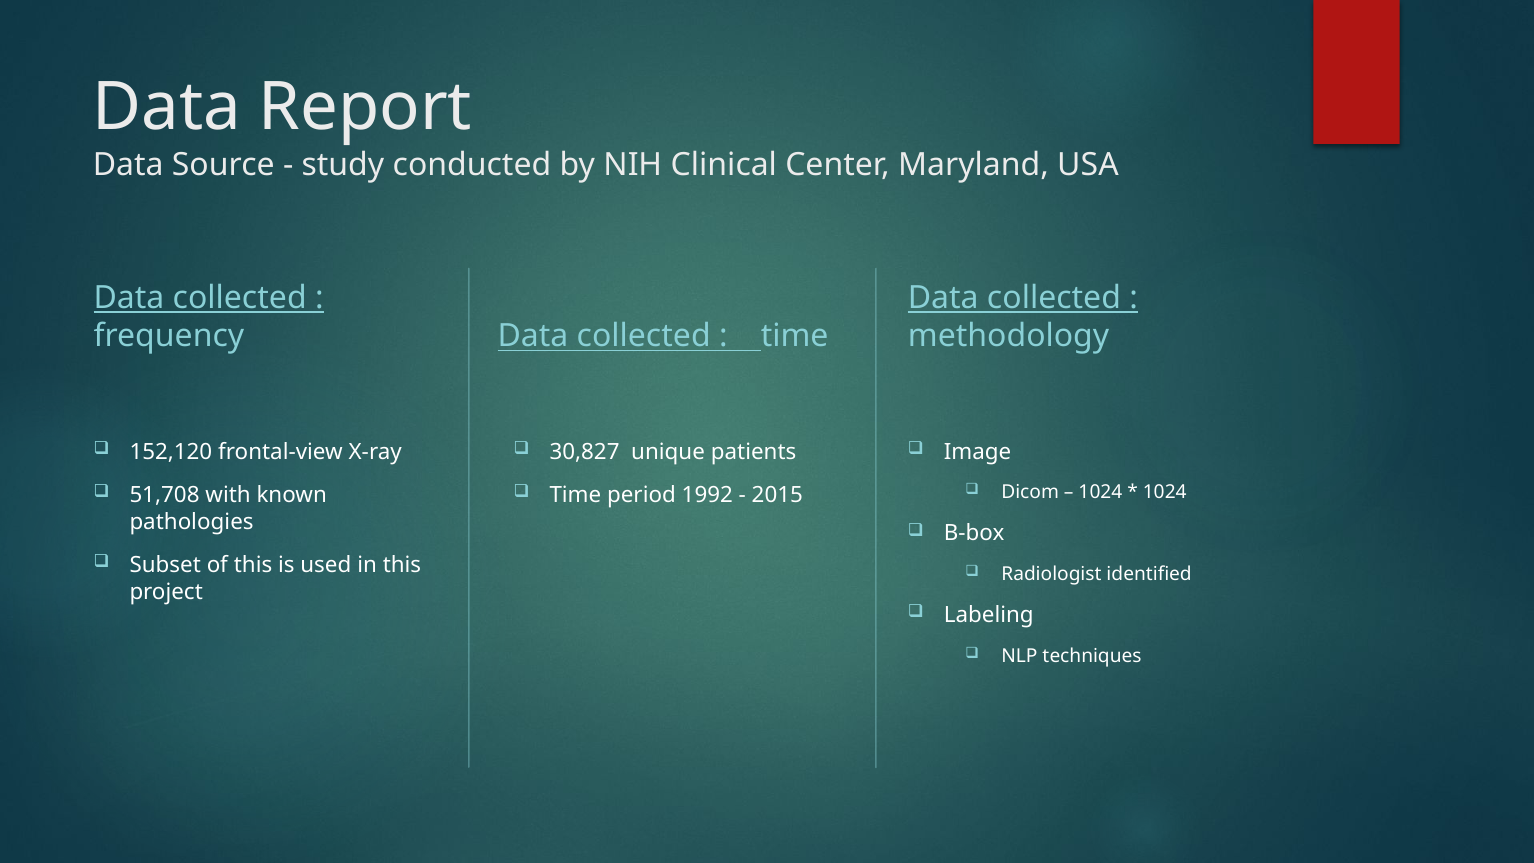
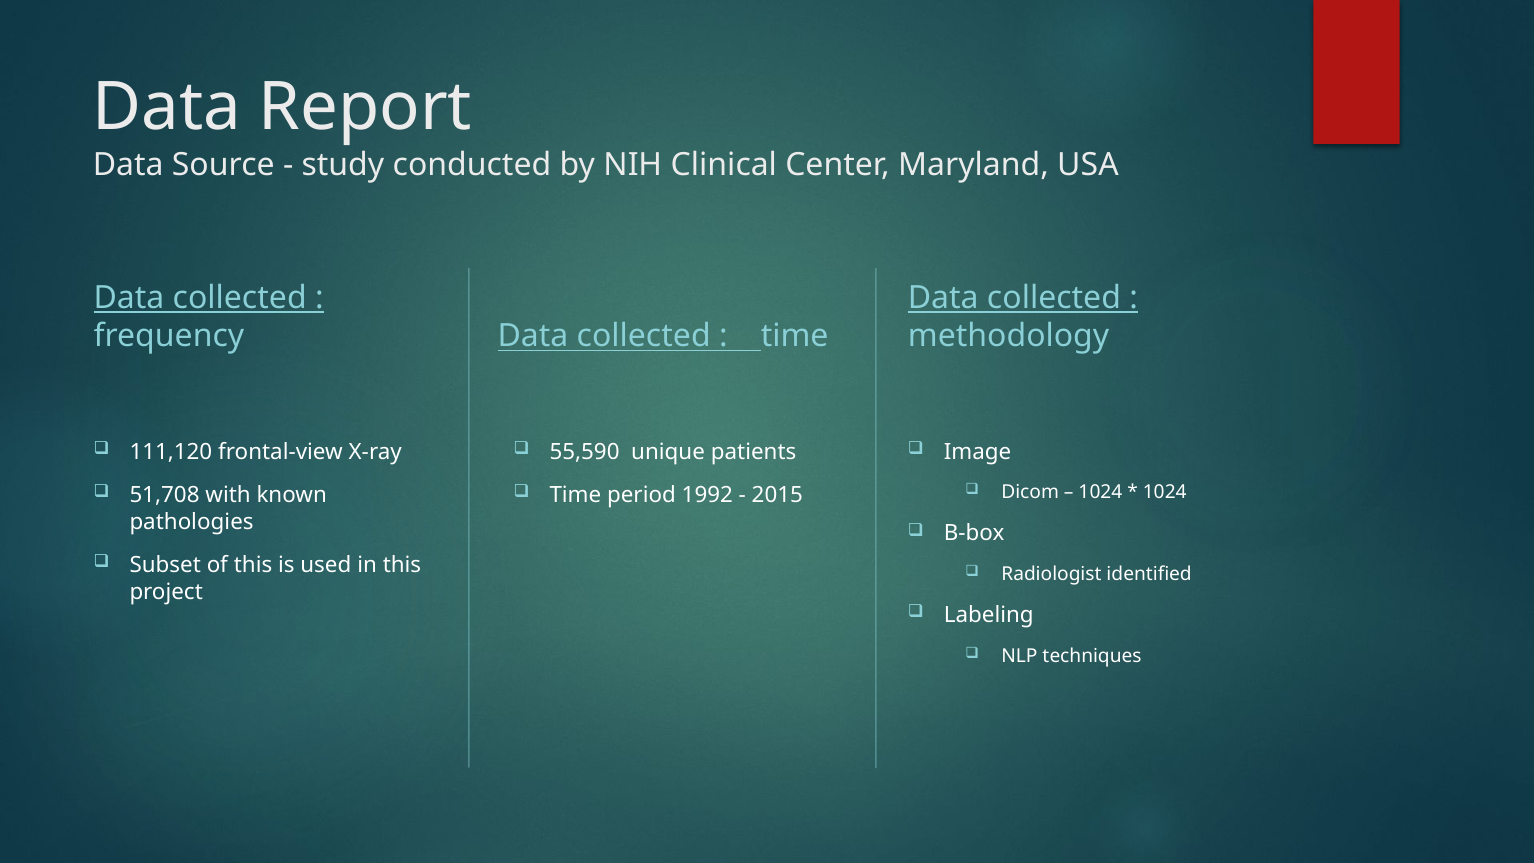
152,120: 152,120 -> 111,120
30,827: 30,827 -> 55,590
